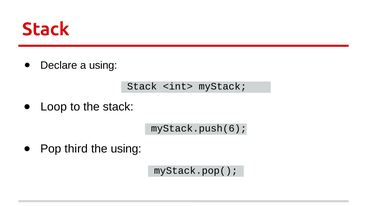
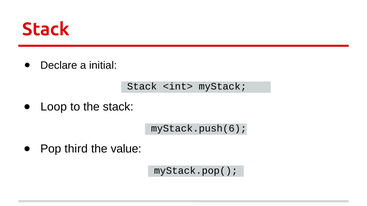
a using: using -> initial
the using: using -> value
